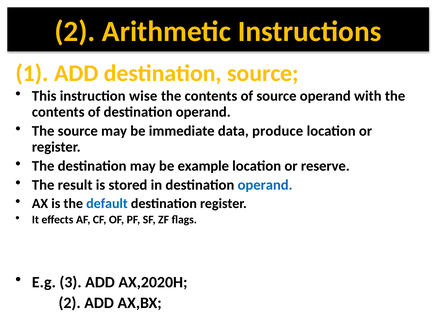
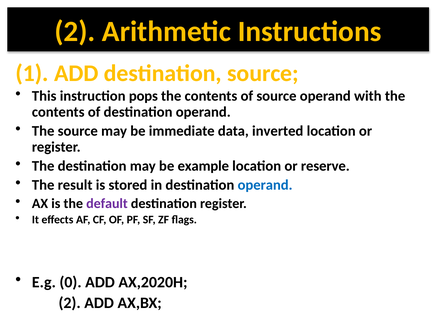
wise: wise -> pops
produce: produce -> inverted
default colour: blue -> purple
3: 3 -> 0
